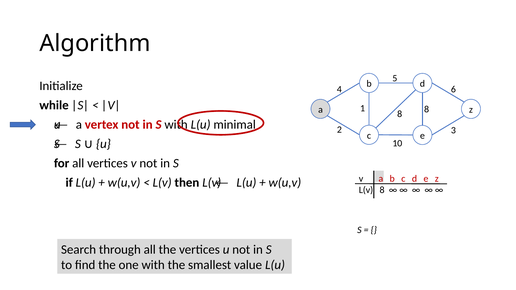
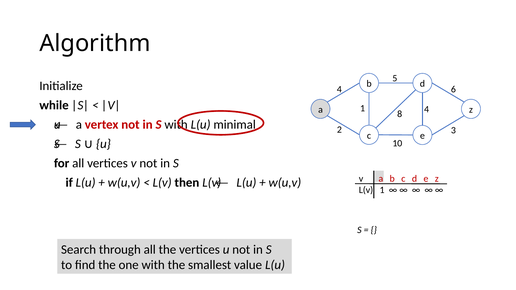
8 8: 8 -> 4
L(v 8: 8 -> 1
